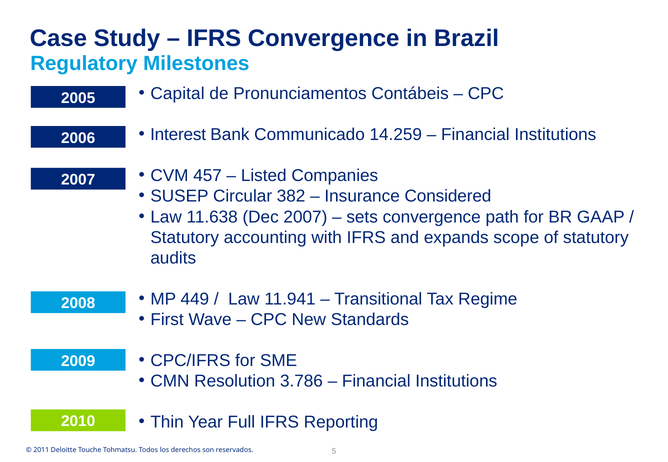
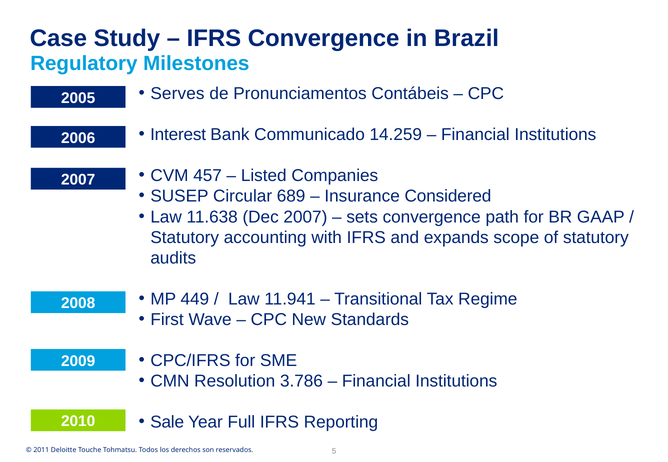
Capital: Capital -> Serves
382: 382 -> 689
Thin: Thin -> Sale
